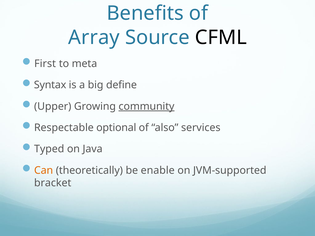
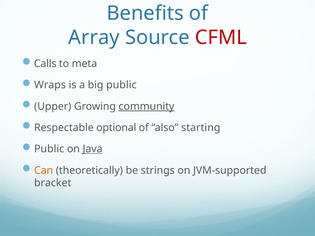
CFML colour: black -> red
First: First -> Calls
Syntax: Syntax -> Wraps
big define: define -> public
services: services -> starting
Typed at (49, 149): Typed -> Public
Java underline: none -> present
enable: enable -> strings
